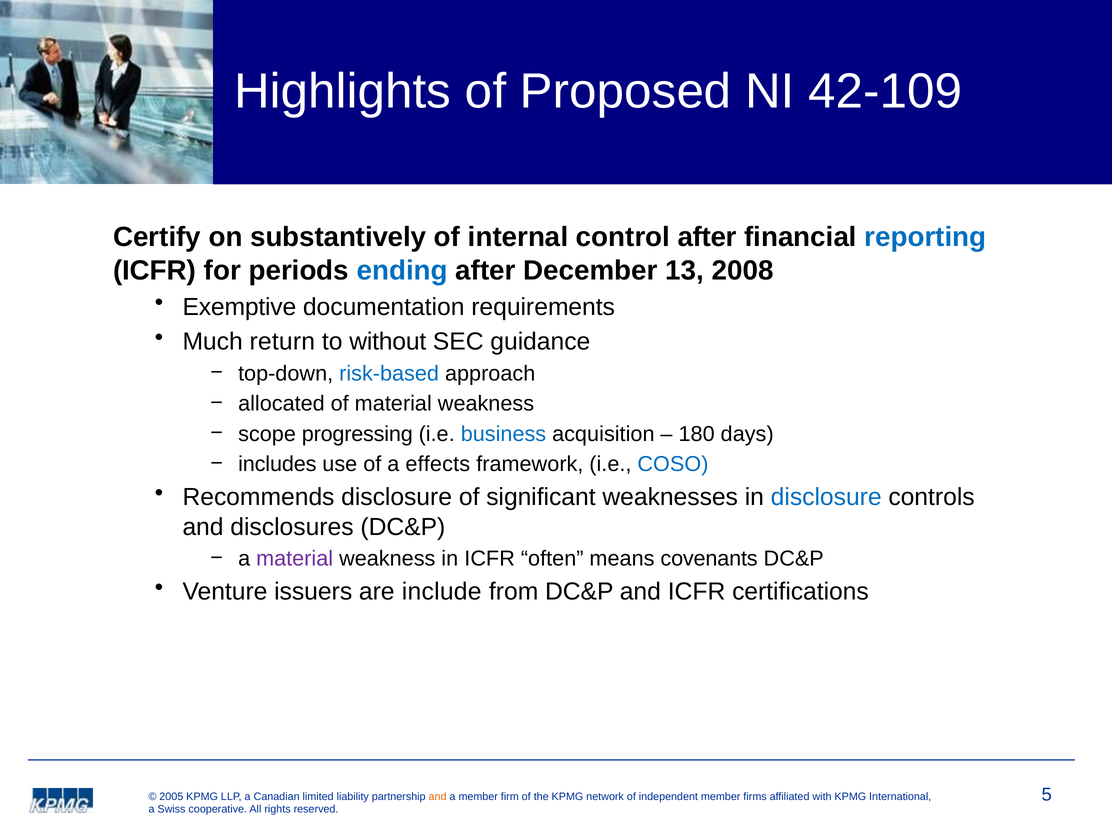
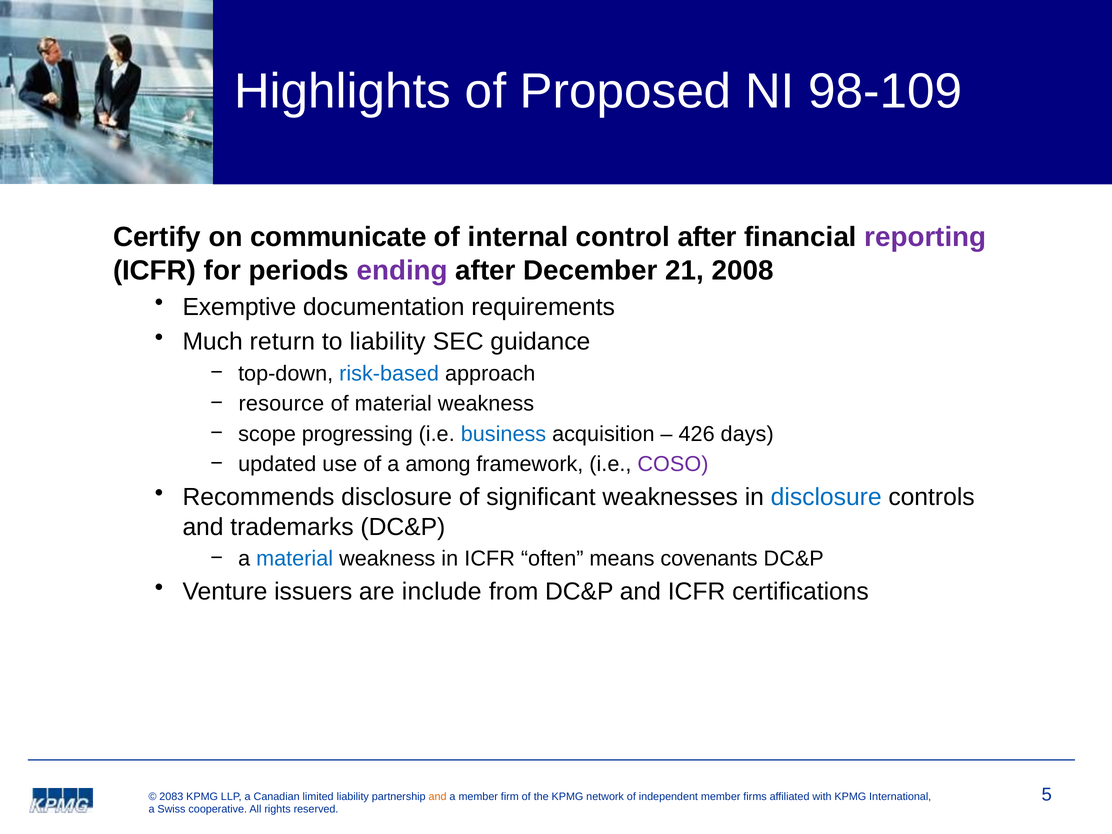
42-109: 42-109 -> 98-109
substantively: substantively -> communicate
reporting colour: blue -> purple
ending colour: blue -> purple
13: 13 -> 21
to without: without -> liability
allocated: allocated -> resource
180: 180 -> 426
includes: includes -> updated
effects: effects -> among
COSO colour: blue -> purple
disclosures: disclosures -> trademarks
material at (295, 559) colour: purple -> blue
2005: 2005 -> 2083
